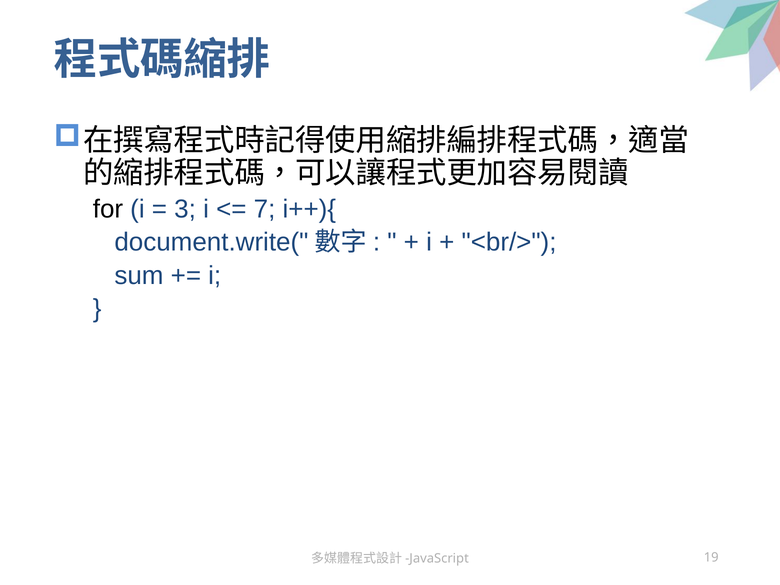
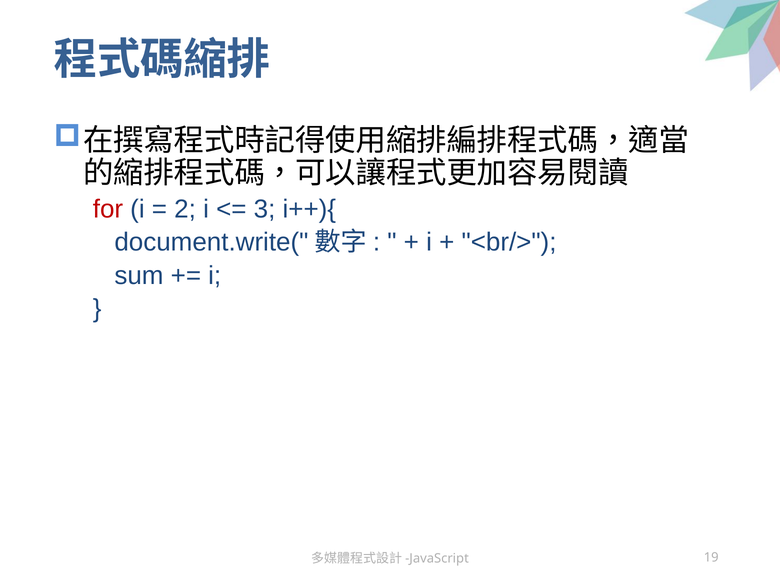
for colour: black -> red
3: 3 -> 2
7: 7 -> 3
